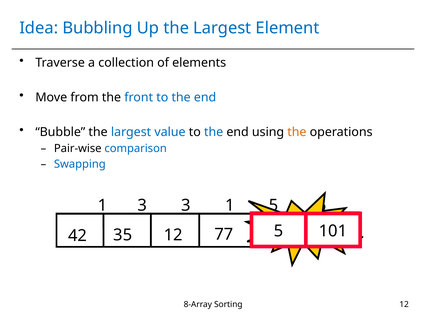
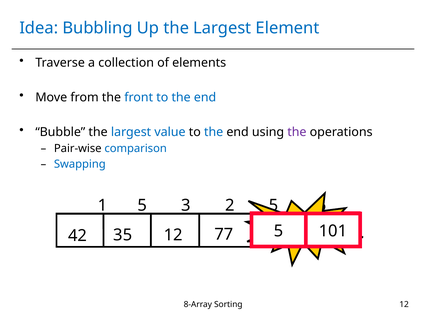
the at (297, 132) colour: orange -> purple
1 3: 3 -> 5
3 1: 1 -> 2
